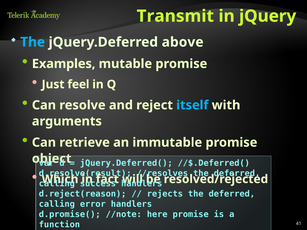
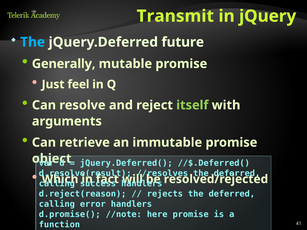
above: above -> future
Examples: Examples -> Generally
itself colour: light blue -> light green
